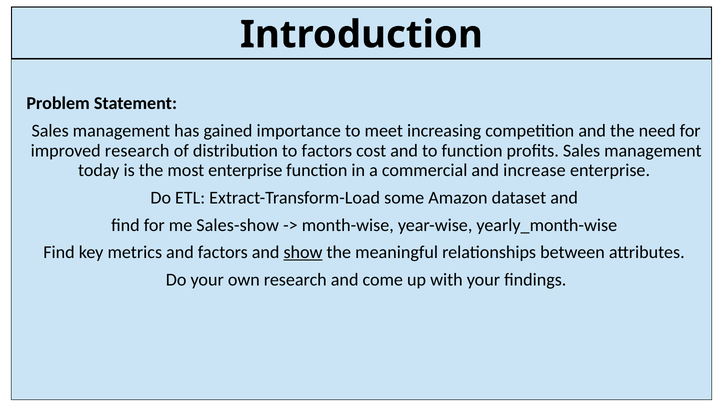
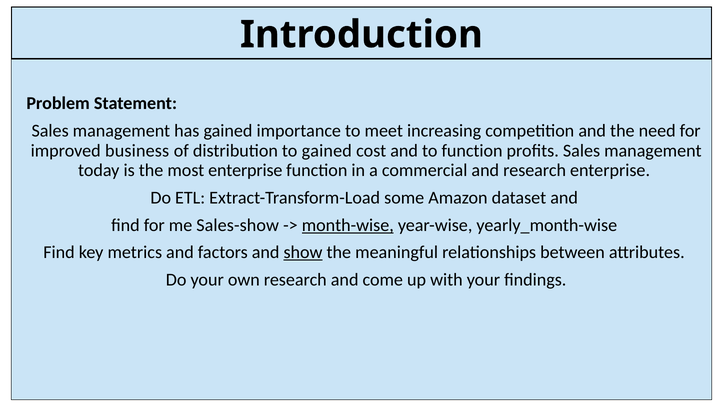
improved research: research -> business
to factors: factors -> gained
and increase: increase -> research
month-wise underline: none -> present
